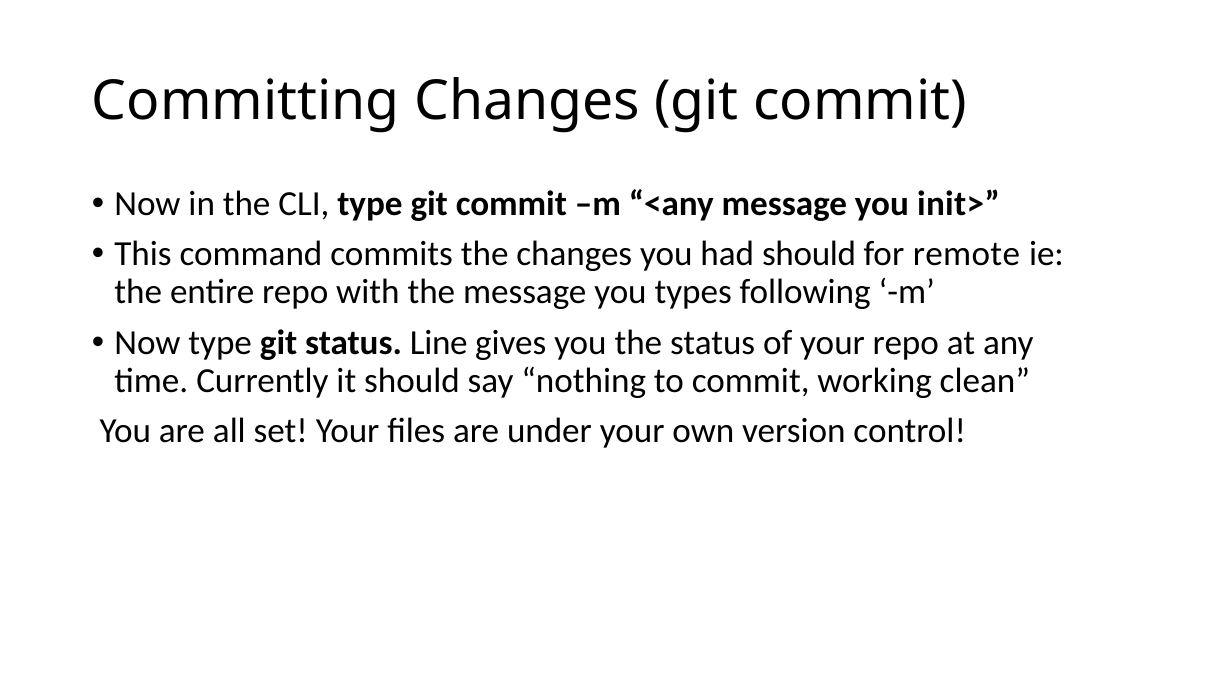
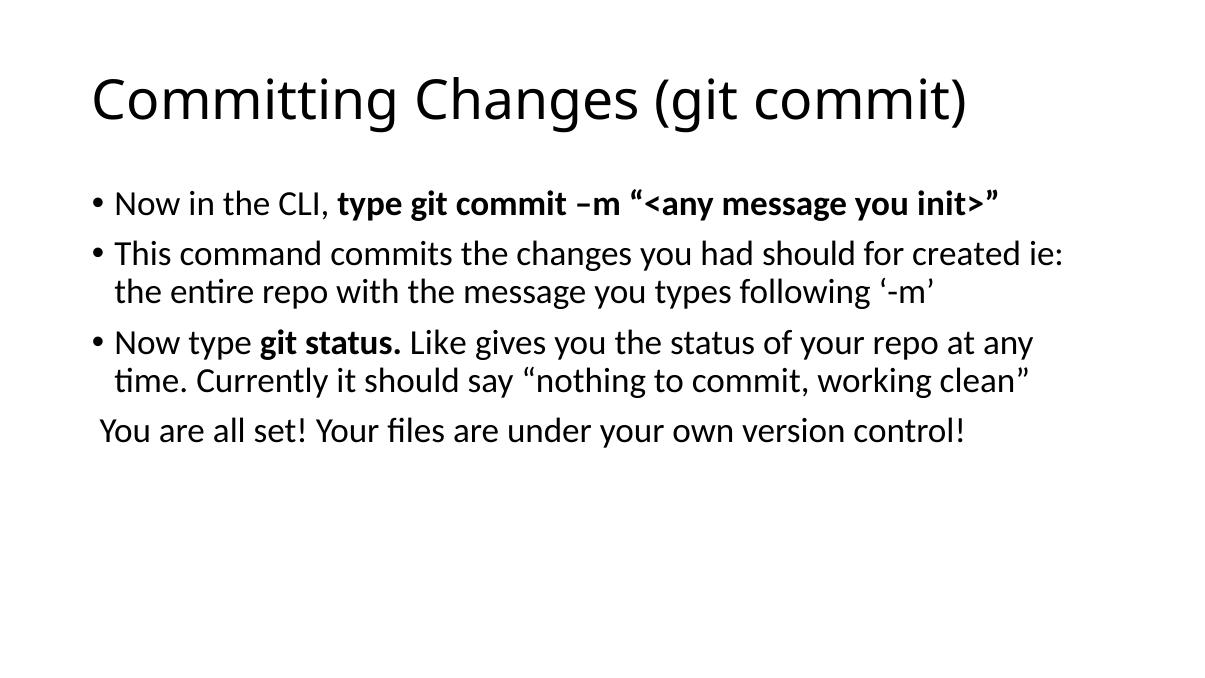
remote: remote -> created
Line: Line -> Like
